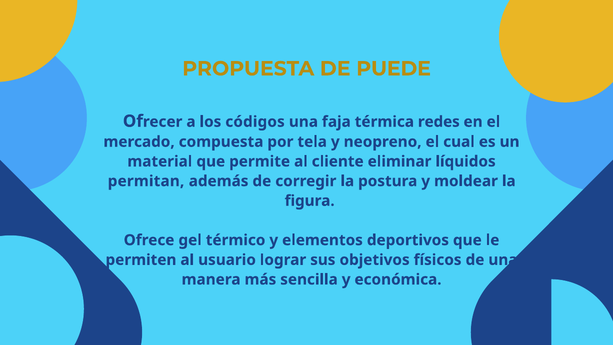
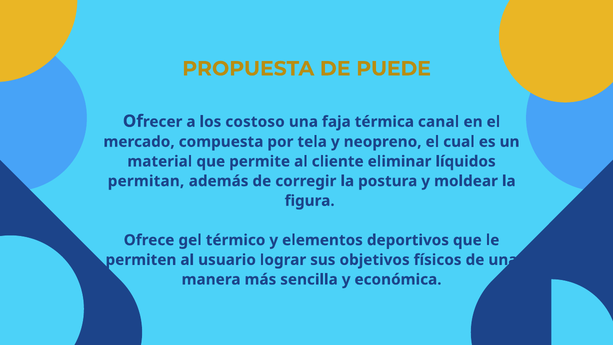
códigos: códigos -> costoso
redes: redes -> canal
